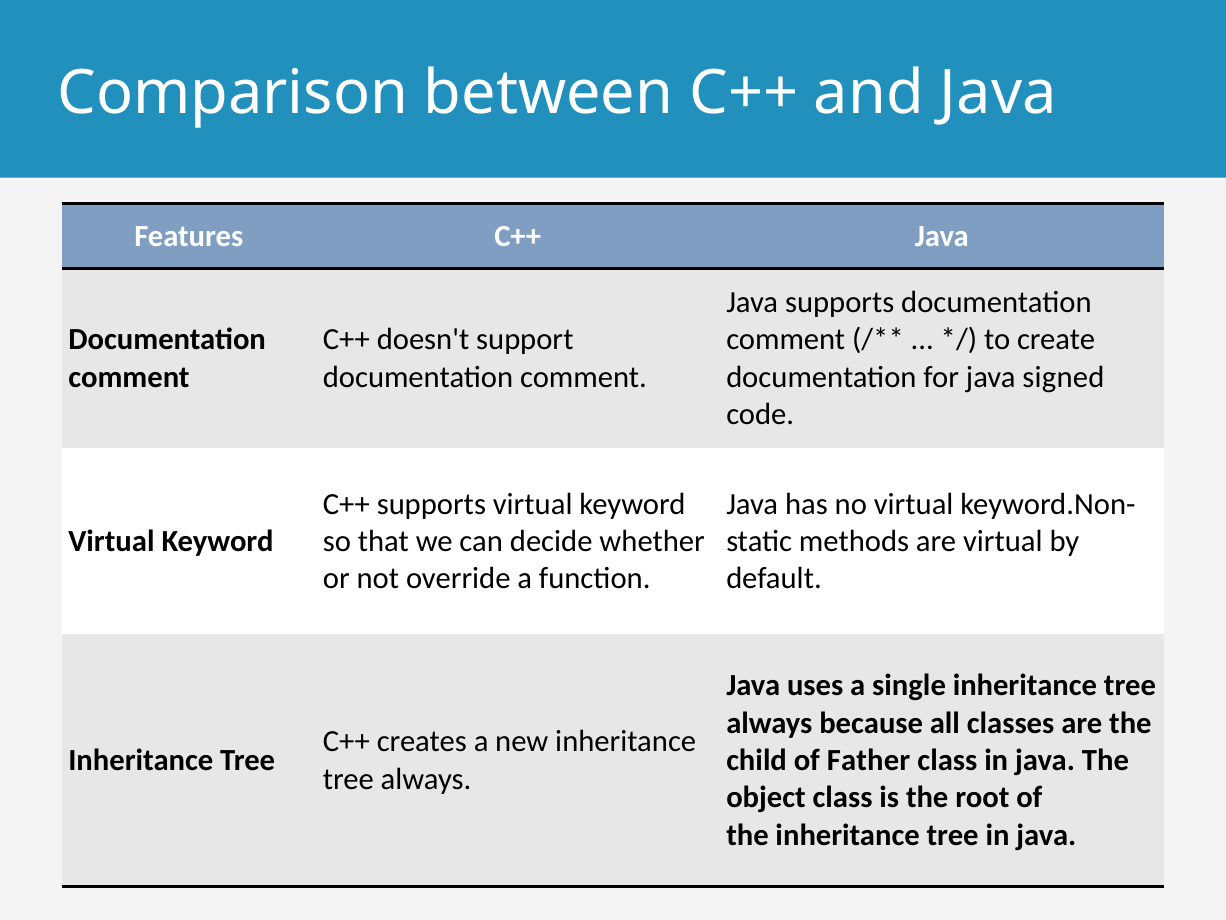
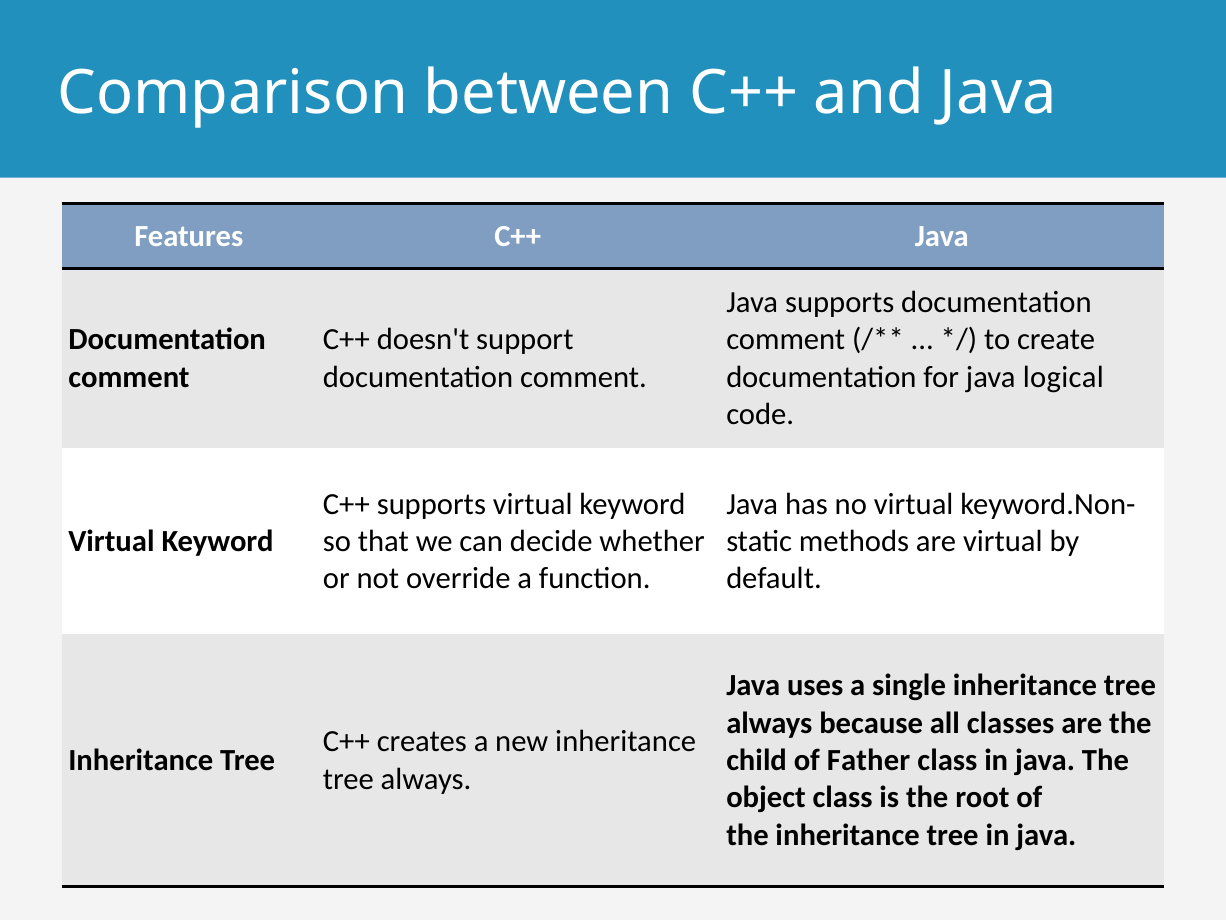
signed: signed -> logical
